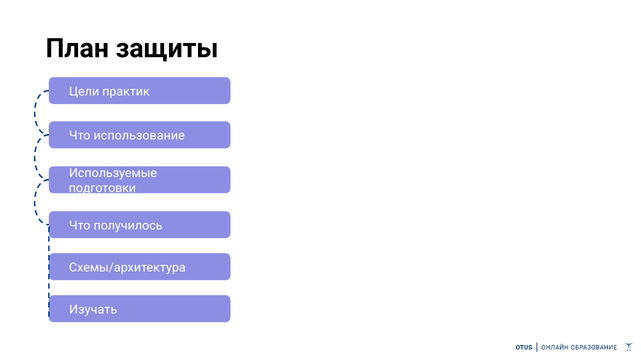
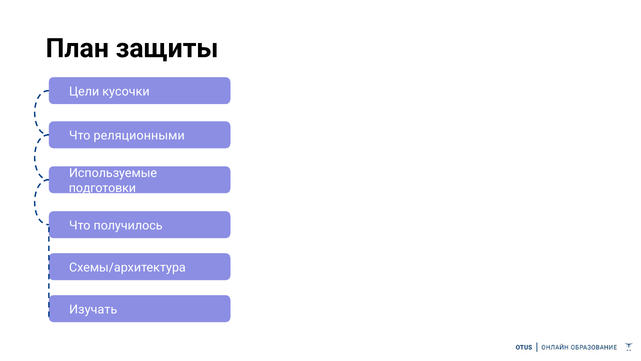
практик: практик -> кусочки
использование: использование -> реляционными
